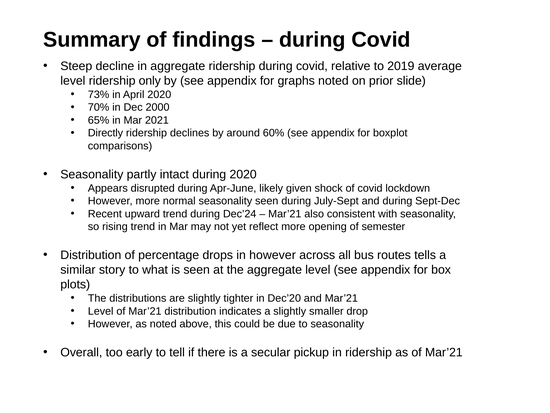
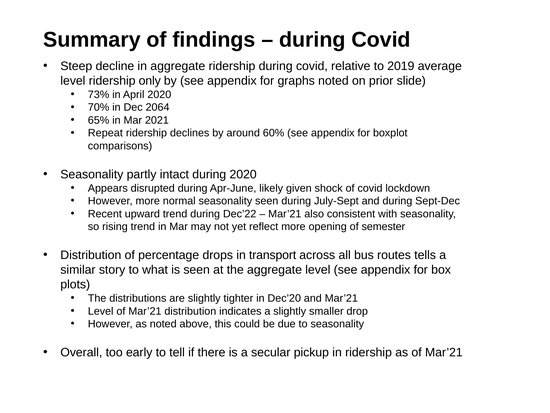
2000: 2000 -> 2064
Directly: Directly -> Repeat
Dec’24: Dec’24 -> Dec’22
in however: however -> transport
